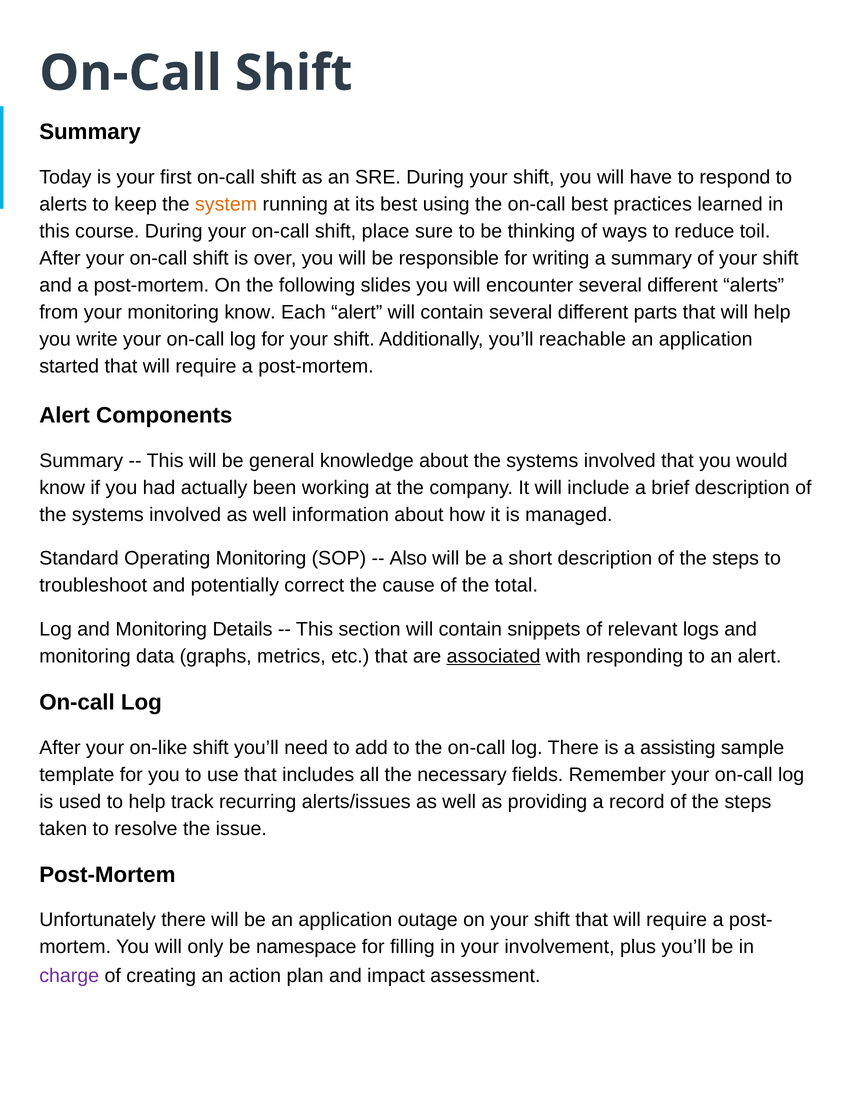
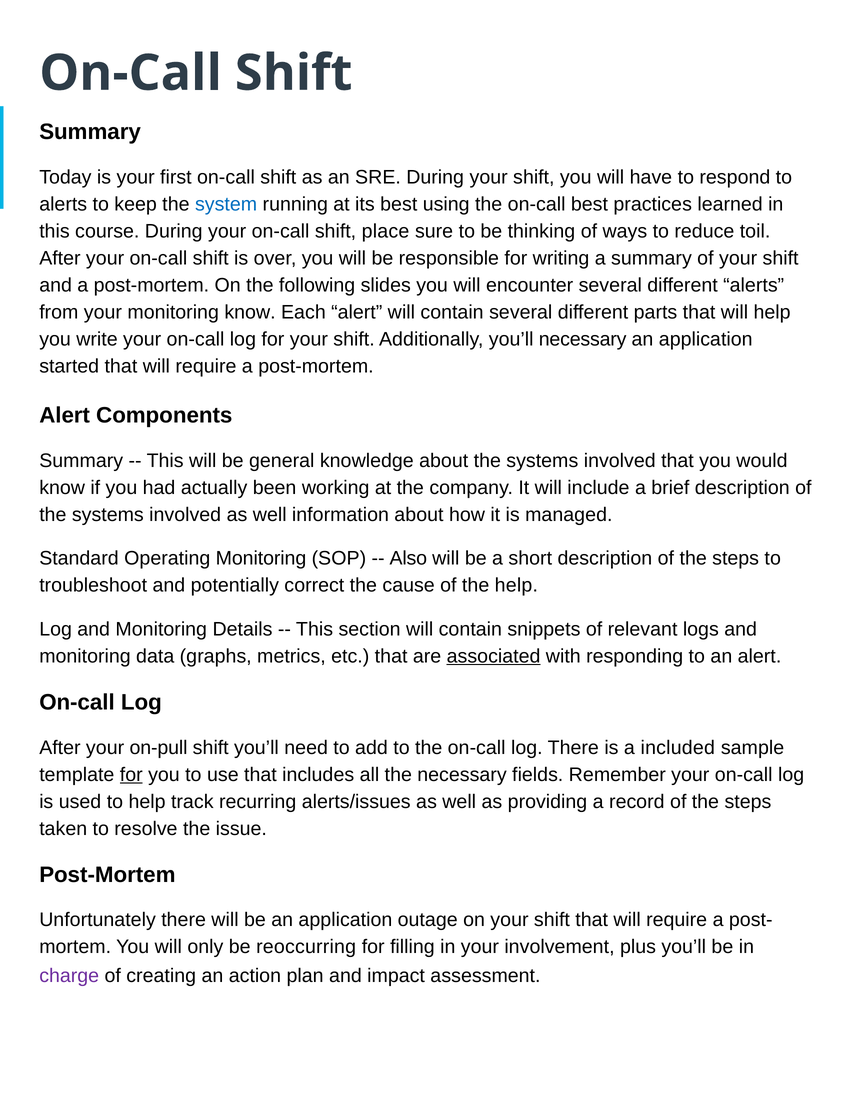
system colour: orange -> blue
you’ll reachable: reachable -> necessary
the total: total -> help
on-like: on-like -> on-pull
assisting: assisting -> included
for at (131, 774) underline: none -> present
namespace: namespace -> reoccurring
